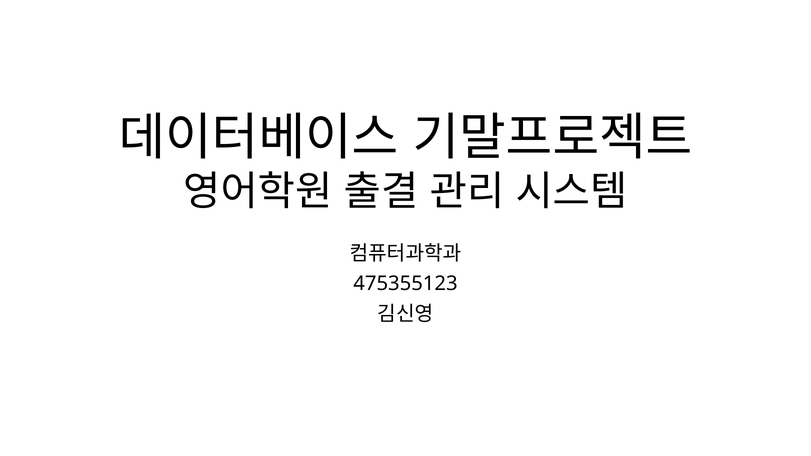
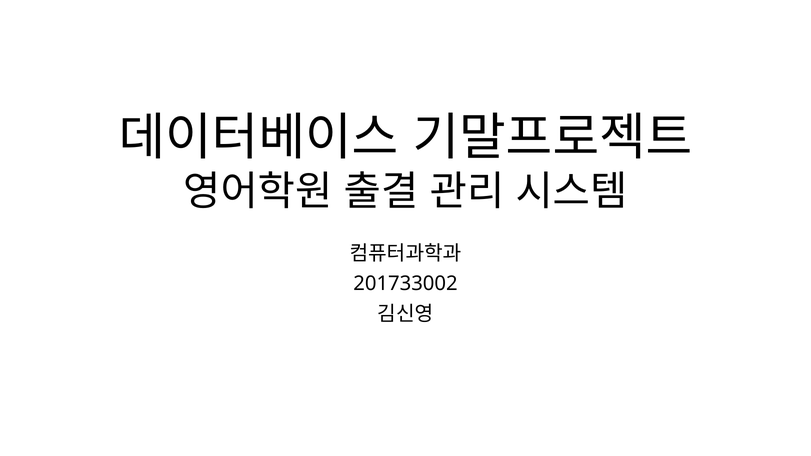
475355123: 475355123 -> 201733002
